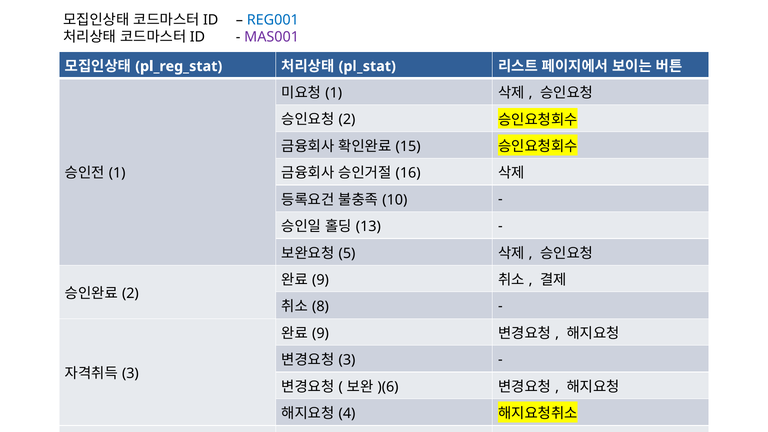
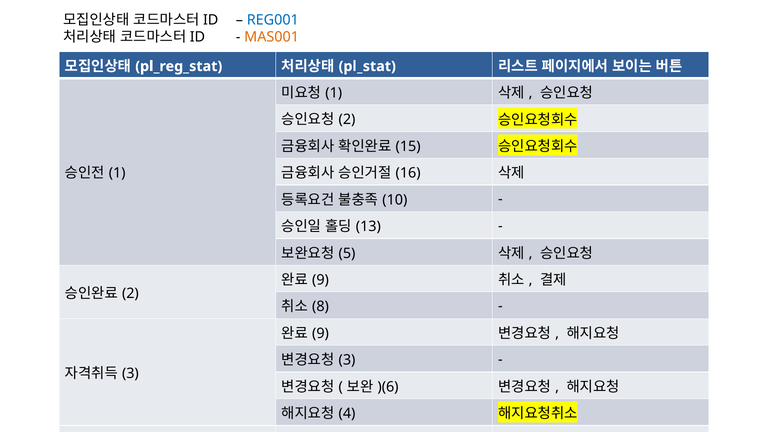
MAS001 colour: purple -> orange
